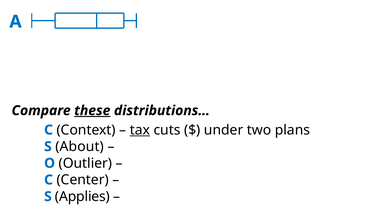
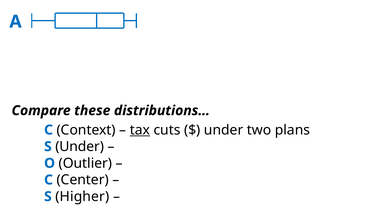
these underline: present -> none
S About: About -> Under
Applies: Applies -> Higher
